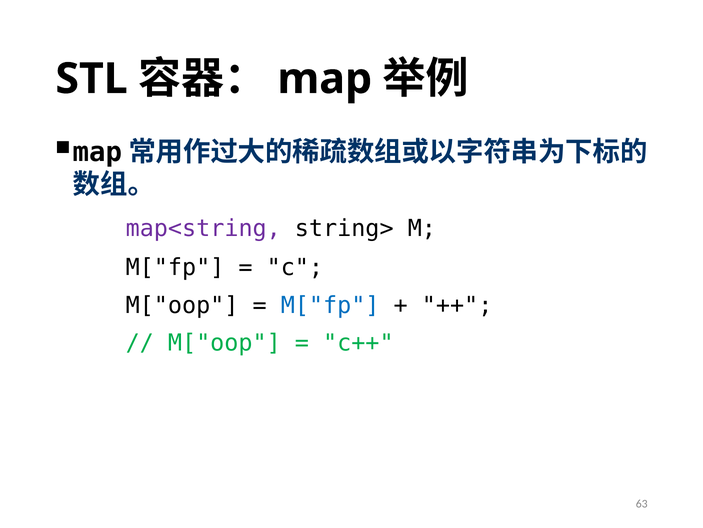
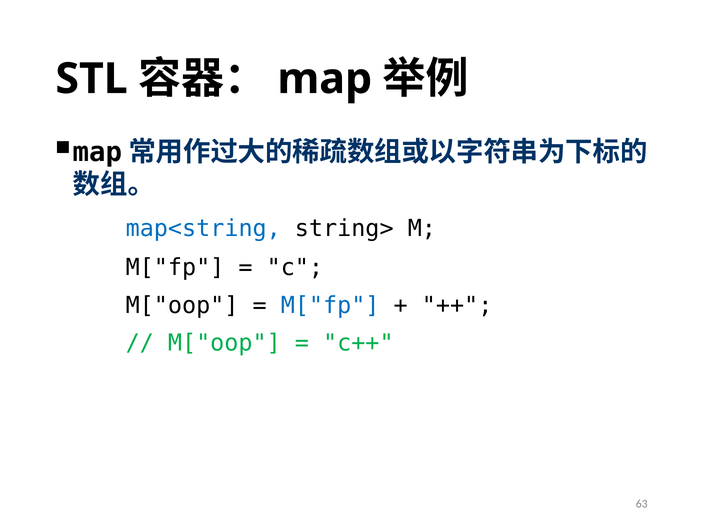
map<string colour: purple -> blue
